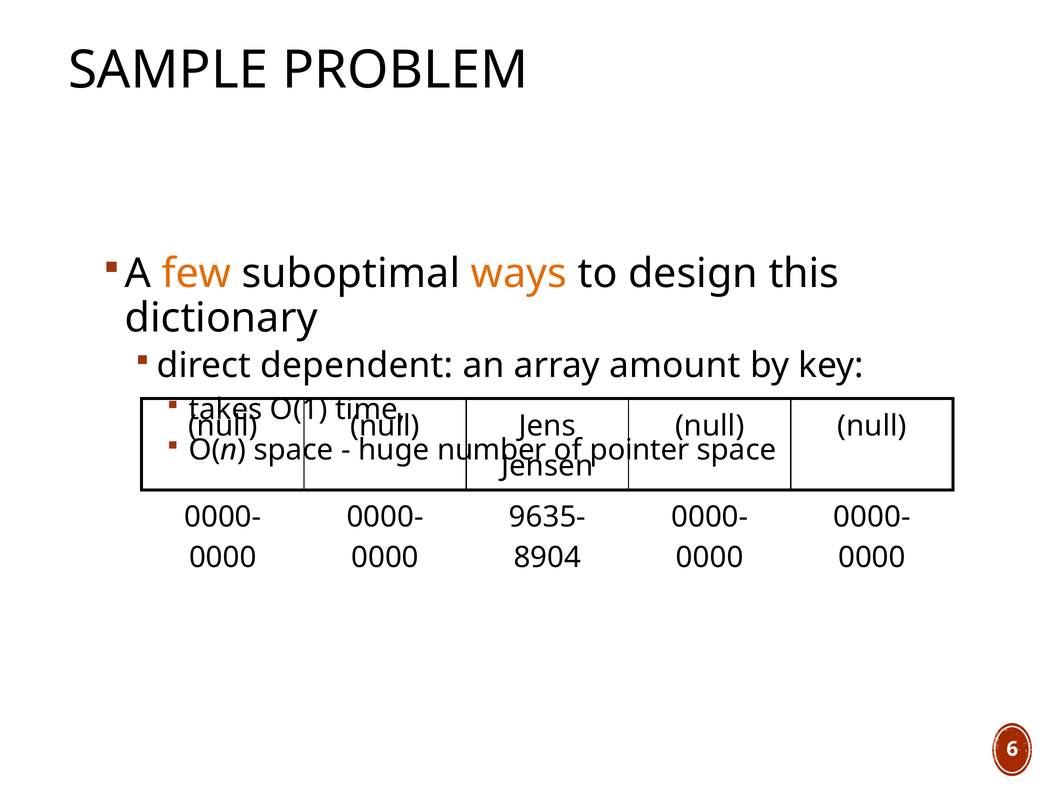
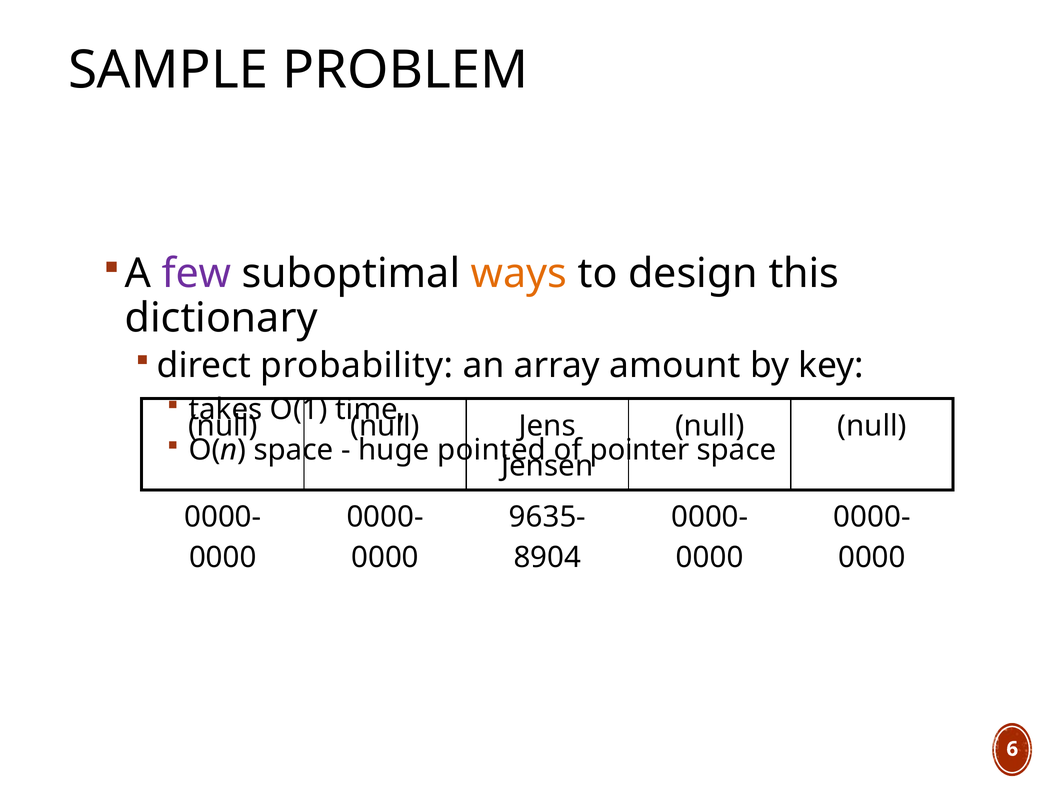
few colour: orange -> purple
dependent: dependent -> probability
number: number -> pointed
